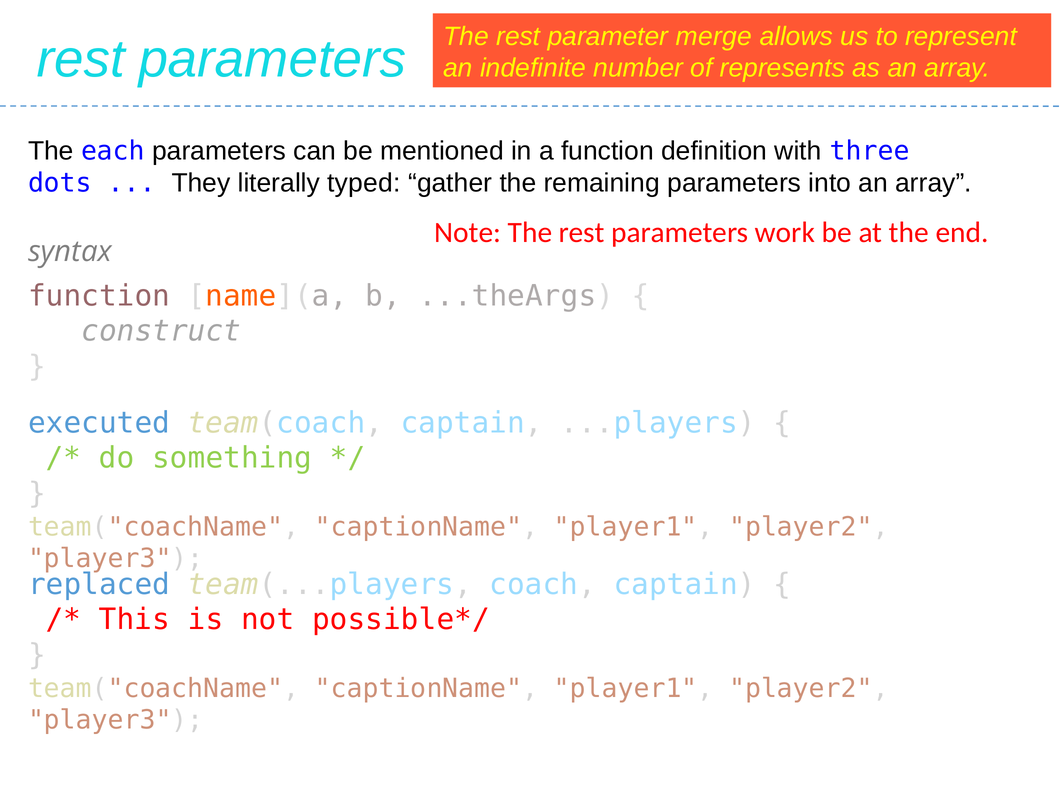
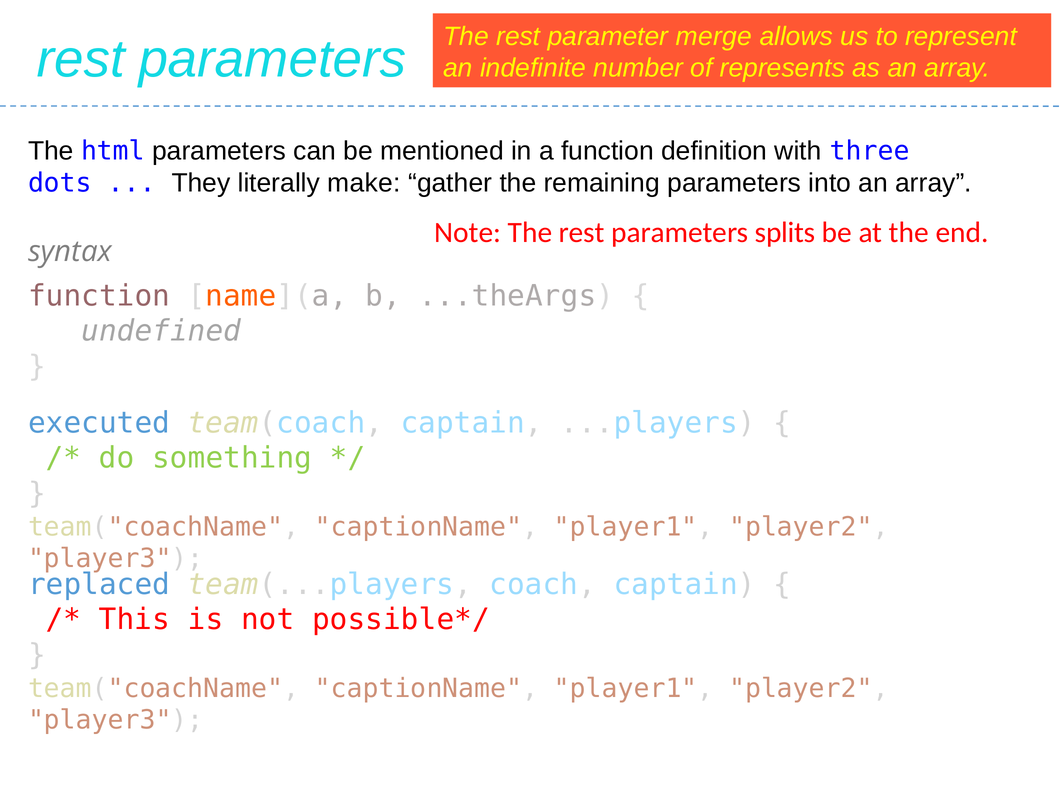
each: each -> html
typed: typed -> make
work: work -> splits
construct: construct -> undefined
